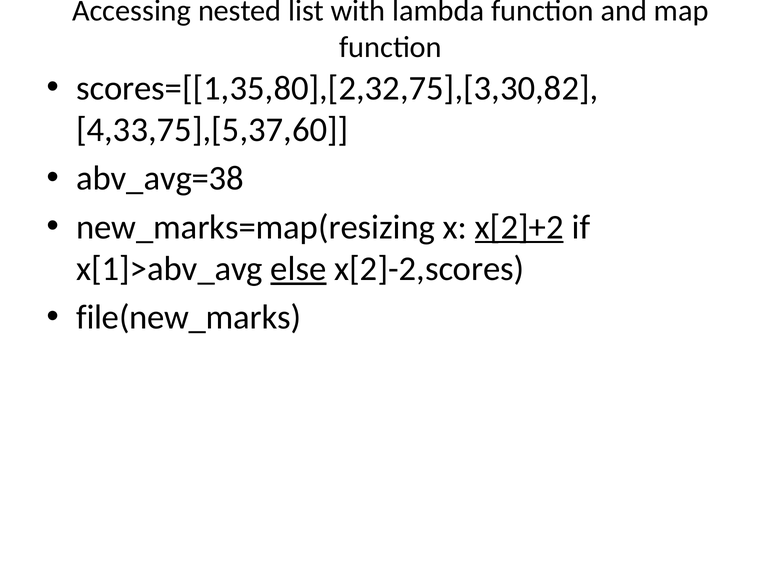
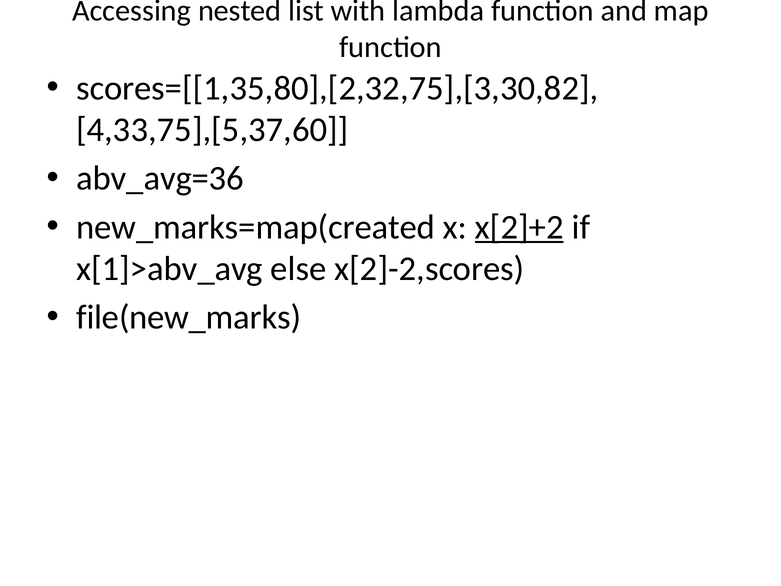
abv_avg=38: abv_avg=38 -> abv_avg=36
new_marks=map(resizing: new_marks=map(resizing -> new_marks=map(created
else underline: present -> none
